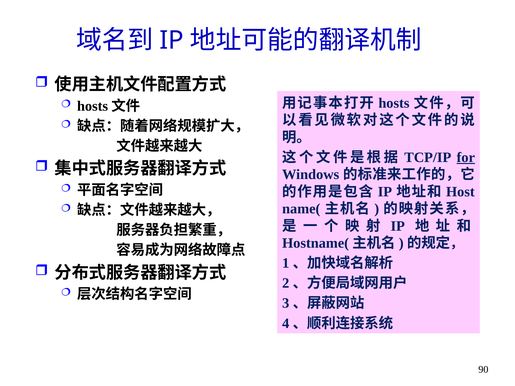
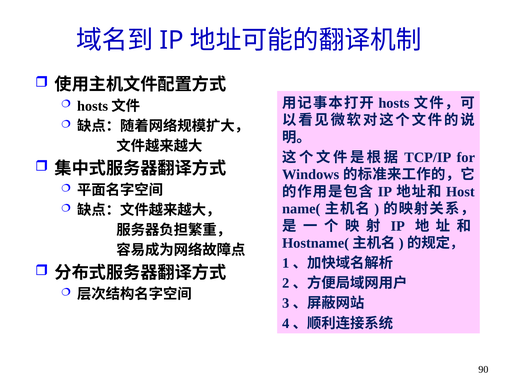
for underline: present -> none
